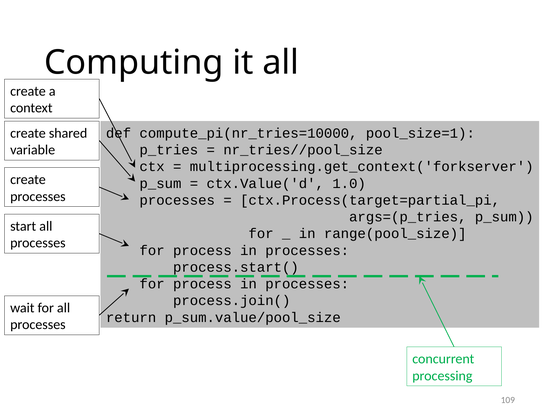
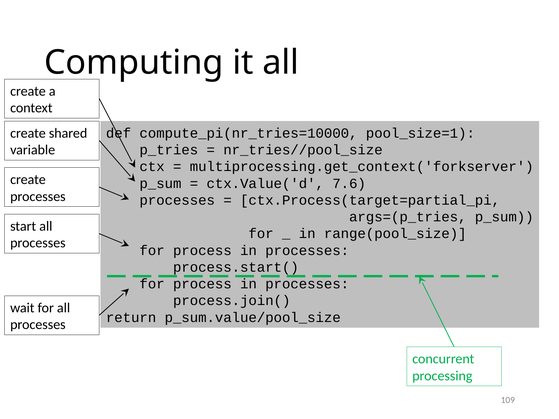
1.0: 1.0 -> 7.6
